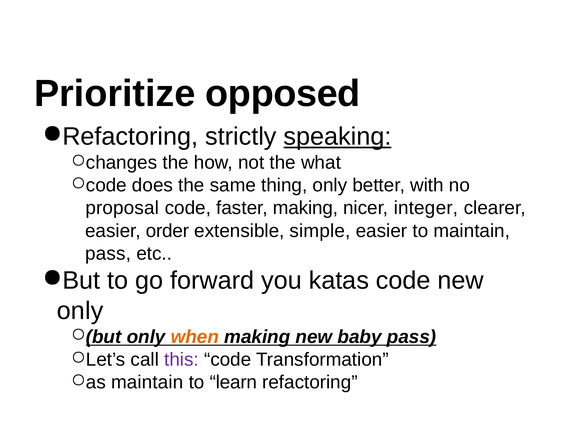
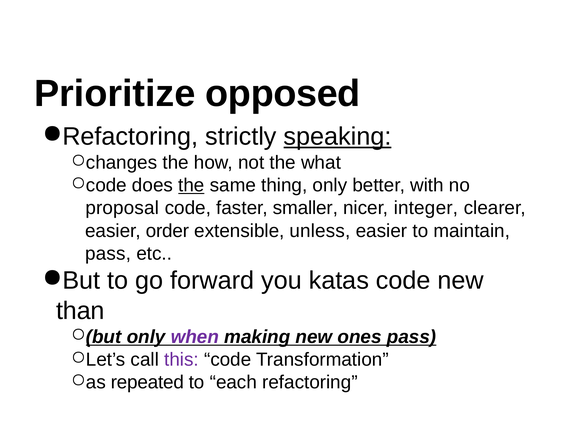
the at (191, 185) underline: none -> present
faster making: making -> smaller
simple: simple -> unless
only at (80, 310): only -> than
when colour: orange -> purple
baby: baby -> ones
maintain at (147, 382): maintain -> repeated
learn: learn -> each
